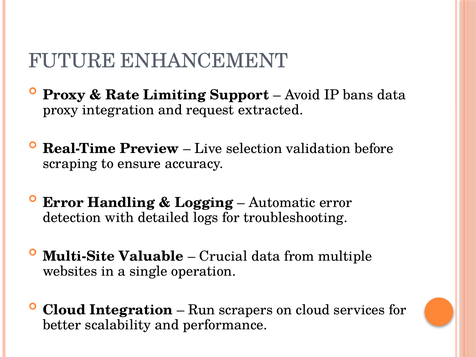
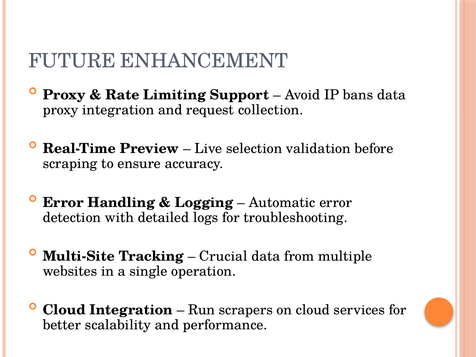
extracted: extracted -> collection
Valuable: Valuable -> Tracking
